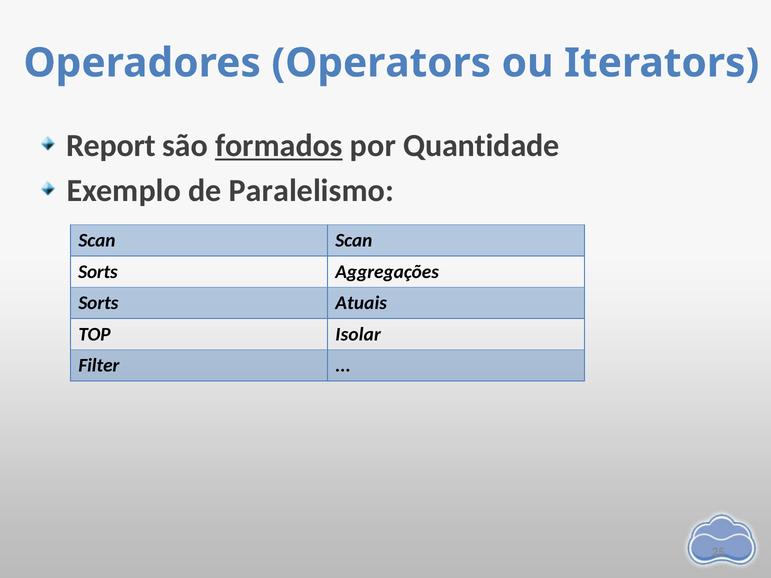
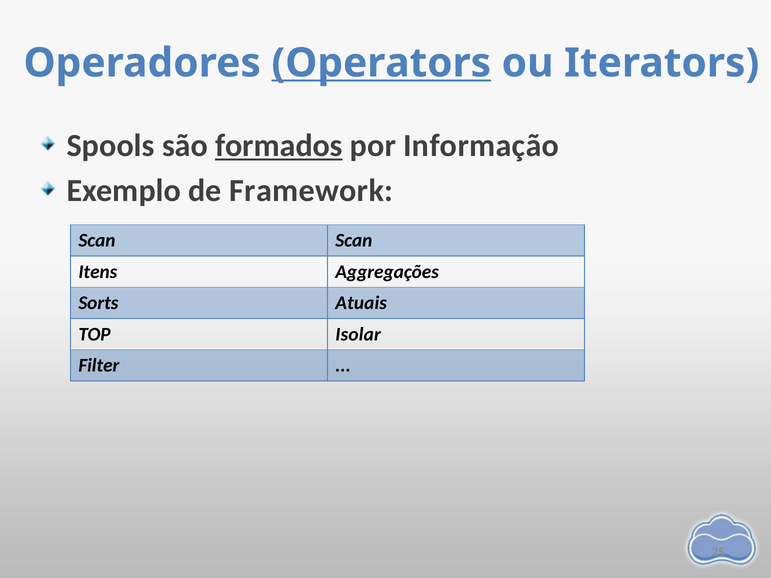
Operators underline: none -> present
Report: Report -> Spools
Quantidade: Quantidade -> Informação
Paralelismo: Paralelismo -> Framework
Sorts at (98, 272): Sorts -> Itens
